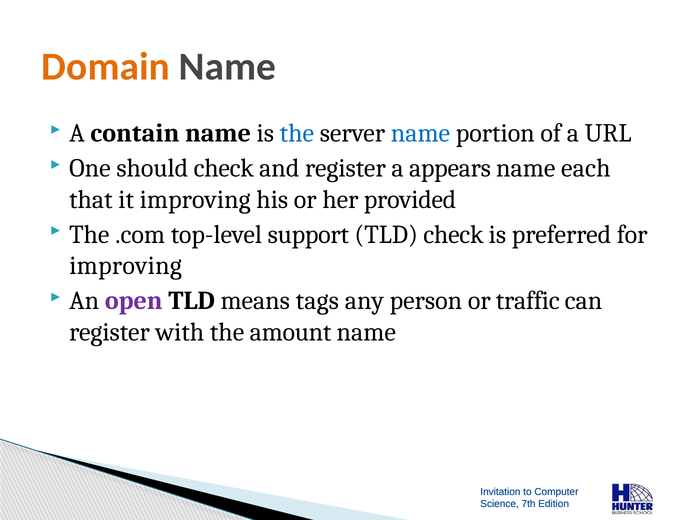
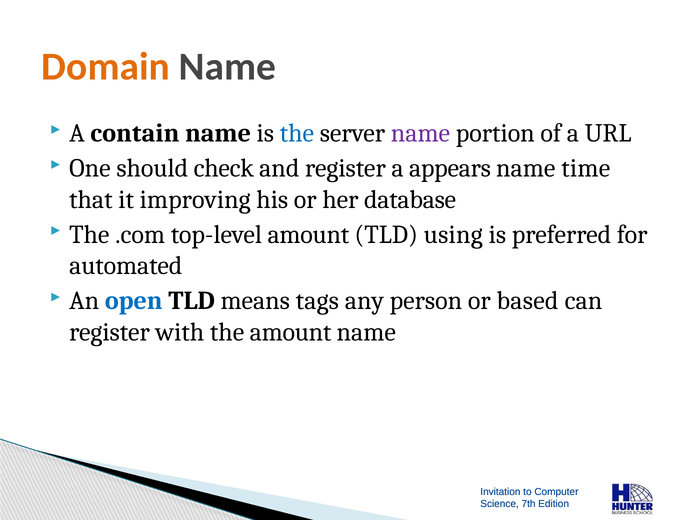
name at (420, 133) colour: blue -> purple
each: each -> time
provided: provided -> database
top-level support: support -> amount
TLD check: check -> using
improving at (126, 266): improving -> automated
open colour: purple -> blue
traffic: traffic -> based
